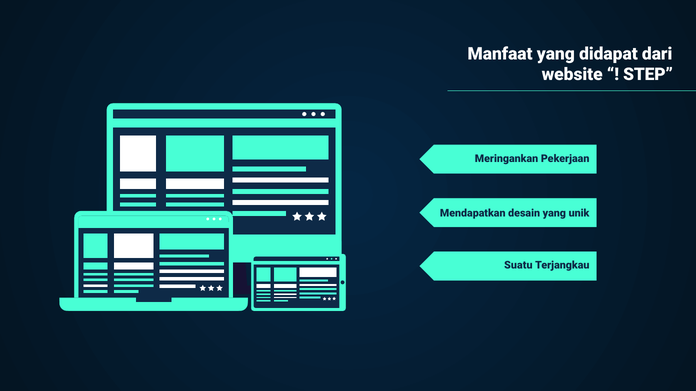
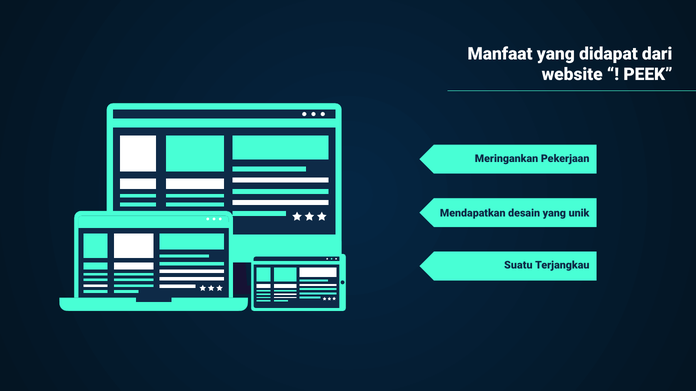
STEP: STEP -> PEEK
